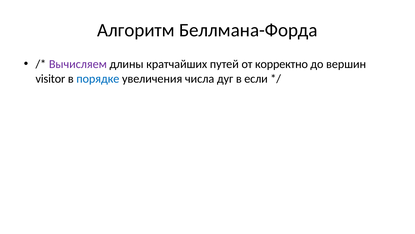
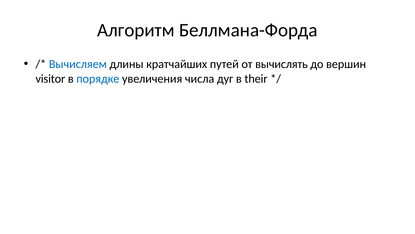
Вычисляем colour: purple -> blue
корректно: корректно -> вычислять
в если: если -> their
